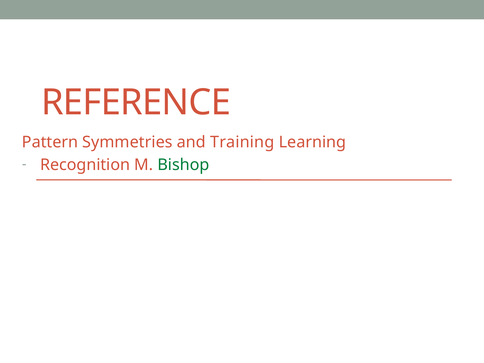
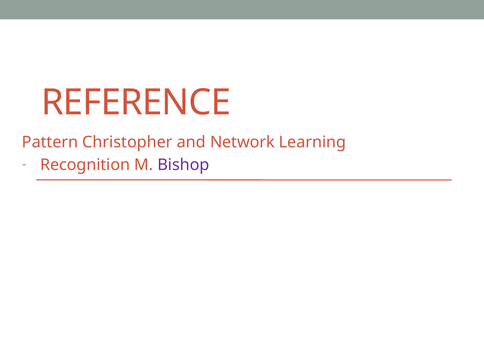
Symmetries: Symmetries -> Christopher
Training: Training -> Network
Bishop colour: green -> purple
